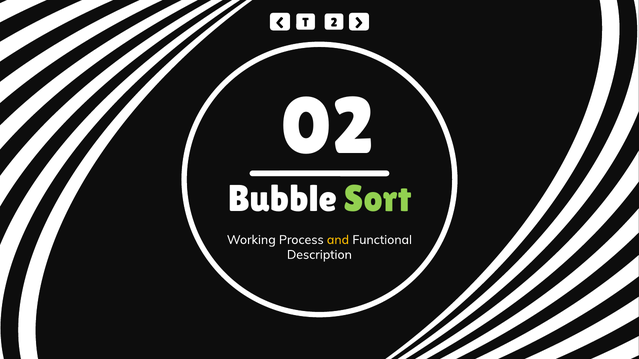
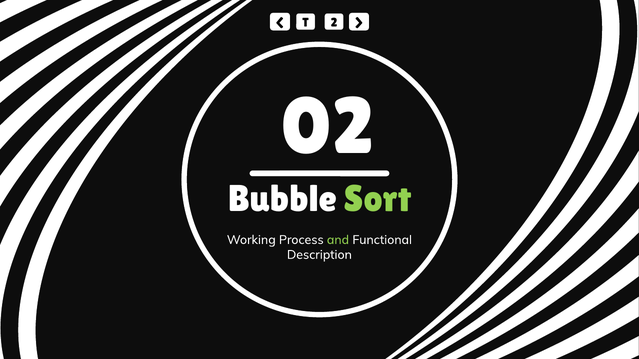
and colour: yellow -> light green
